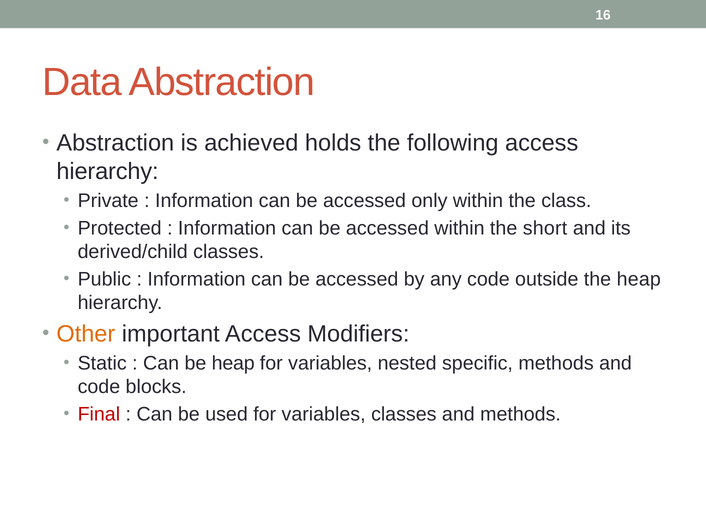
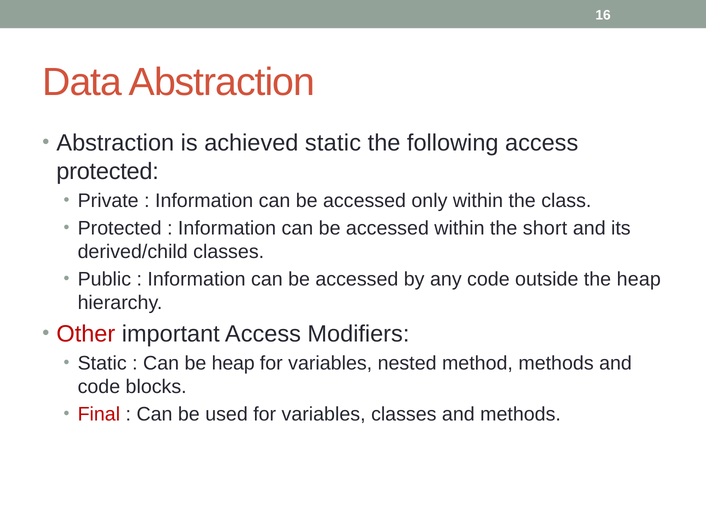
achieved holds: holds -> static
hierarchy at (108, 171): hierarchy -> protected
Other colour: orange -> red
specific: specific -> method
